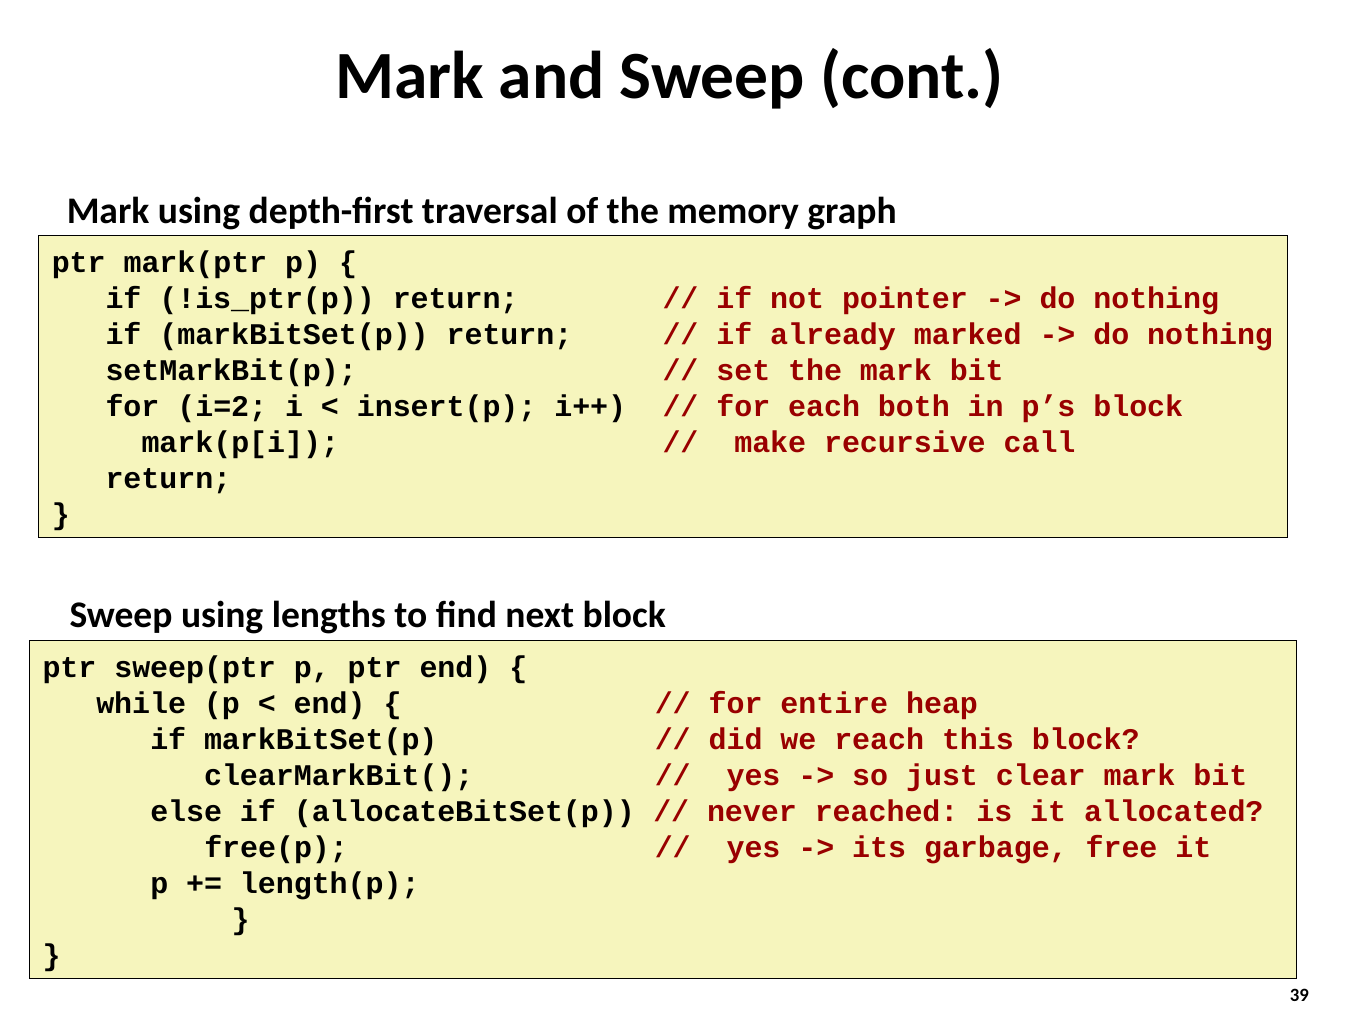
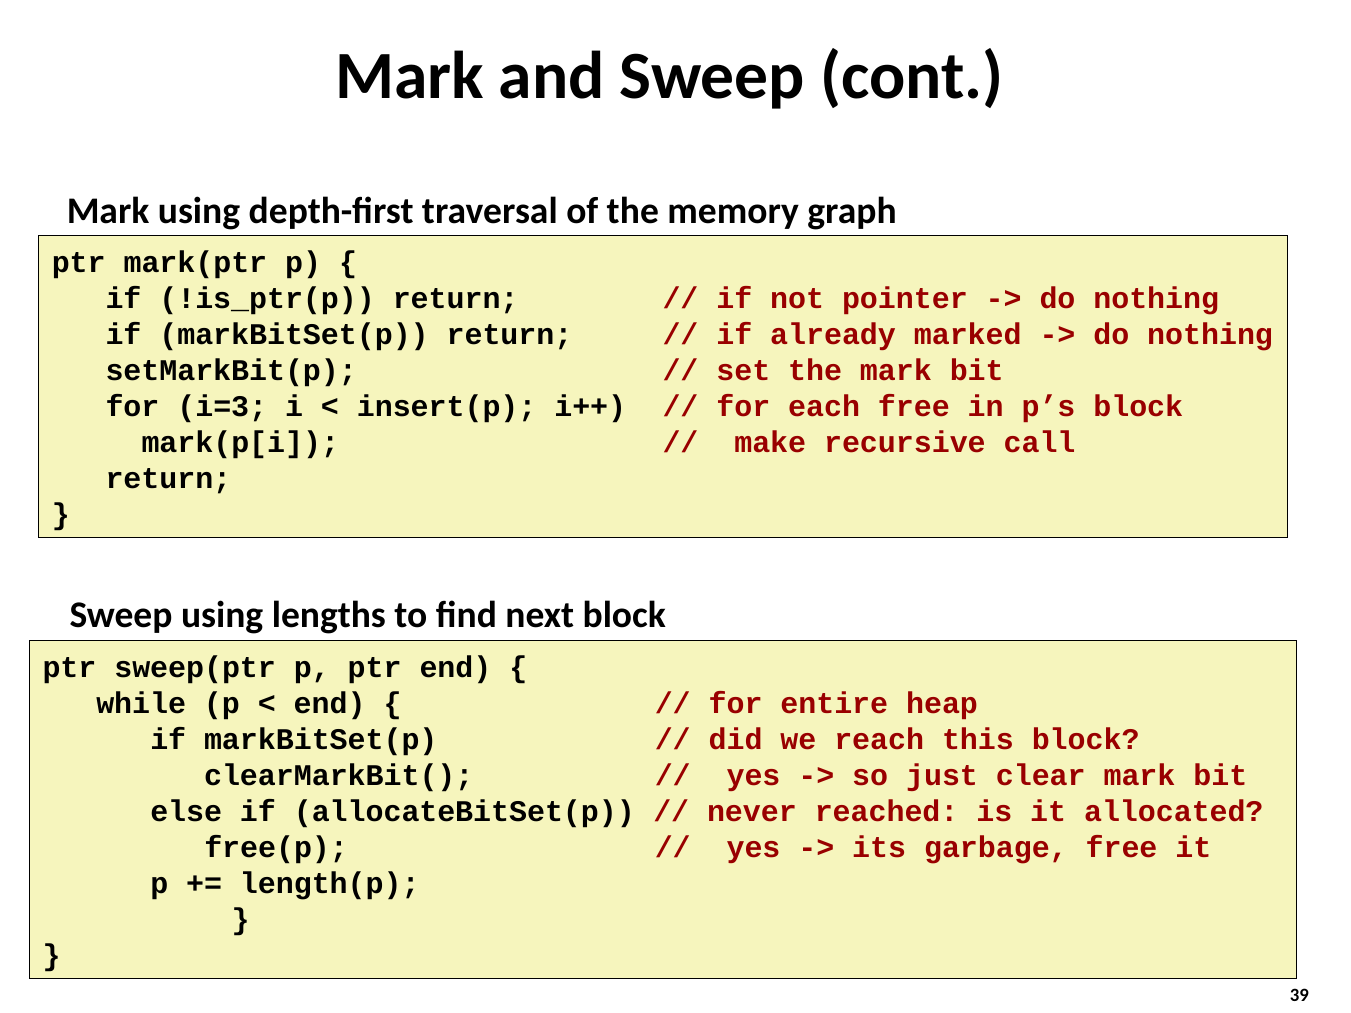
i=2: i=2 -> i=3
each both: both -> free
